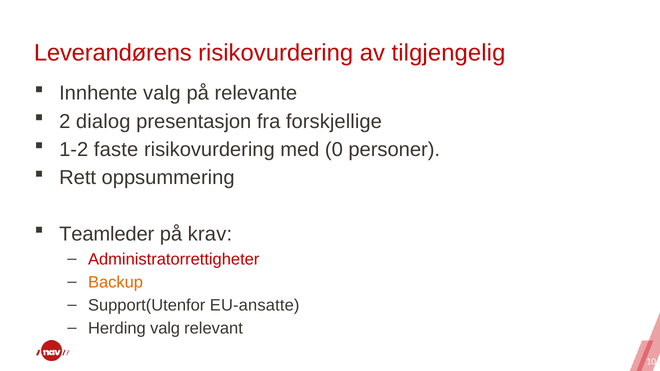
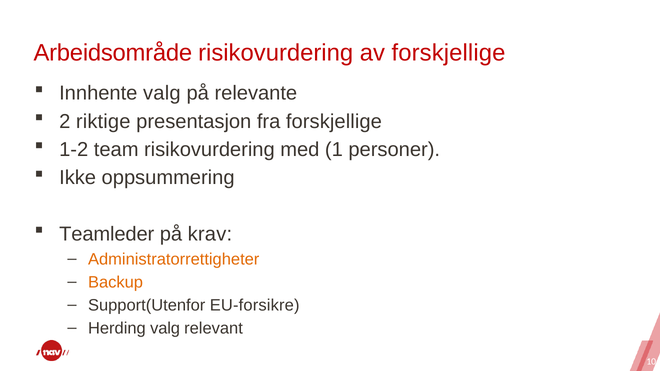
Leverandørens: Leverandørens -> Arbeidsområde
av tilgjengelig: tilgjengelig -> forskjellige
dialog: dialog -> riktige
faste: faste -> team
0: 0 -> 1
Rett: Rett -> Ikke
Administratorrettigheter colour: red -> orange
EU-ansatte: EU-ansatte -> EU-forsikre
